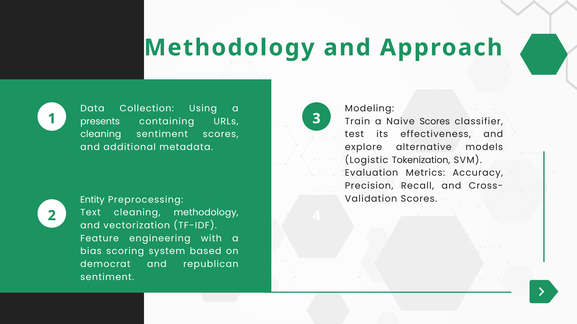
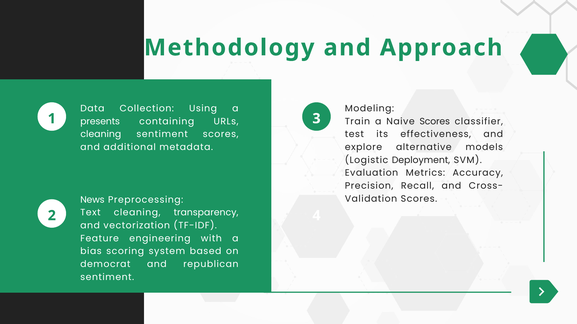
Tokenization: Tokenization -> Deployment
Entity: Entity -> News
cleaning methodology: methodology -> transparency
